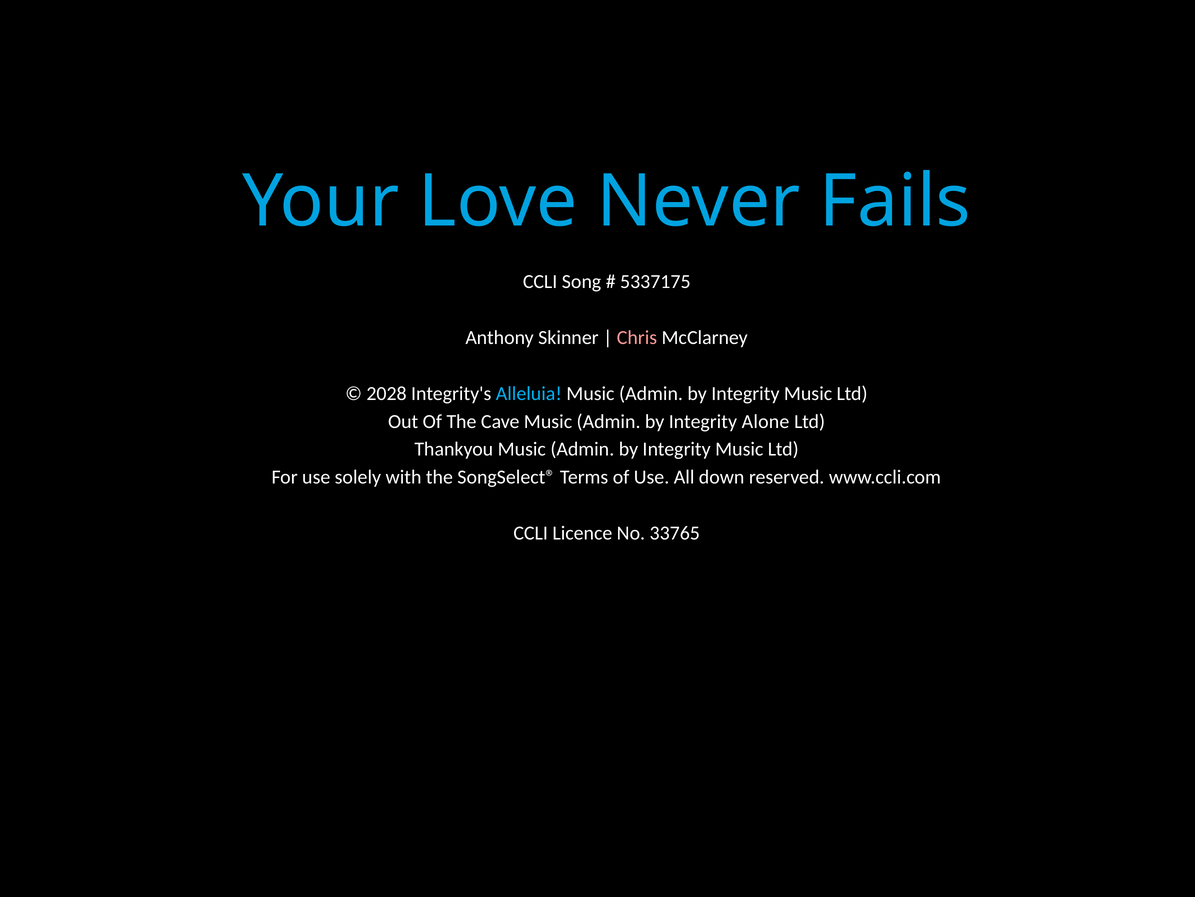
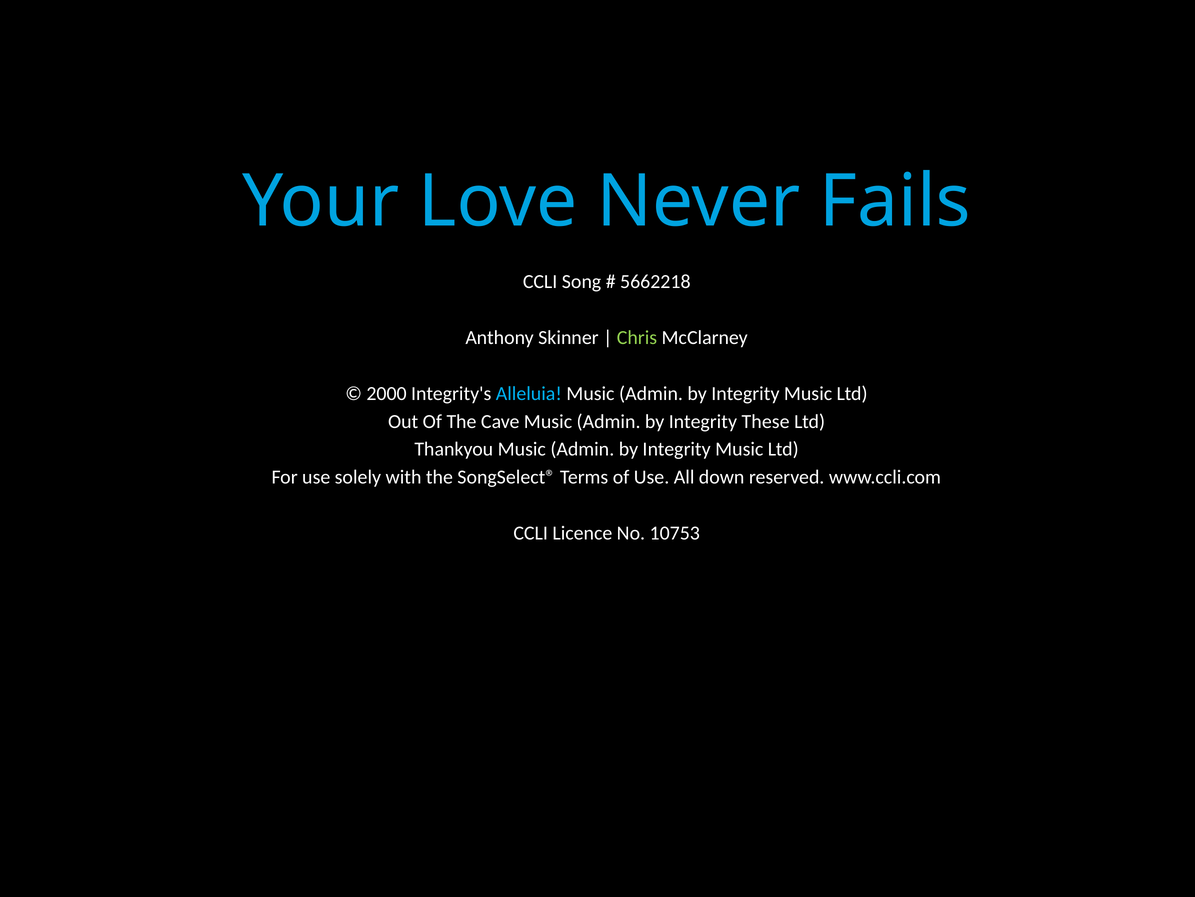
5337175: 5337175 -> 5662218
Chris colour: pink -> light green
2028: 2028 -> 2000
Alone: Alone -> These
33765: 33765 -> 10753
